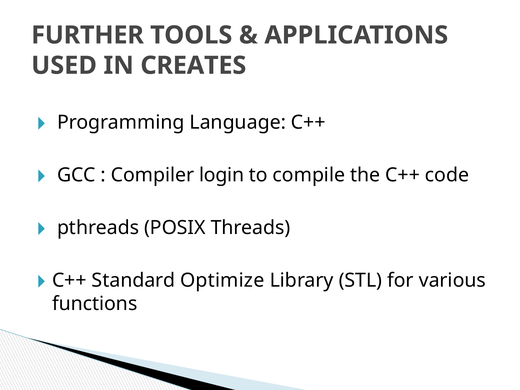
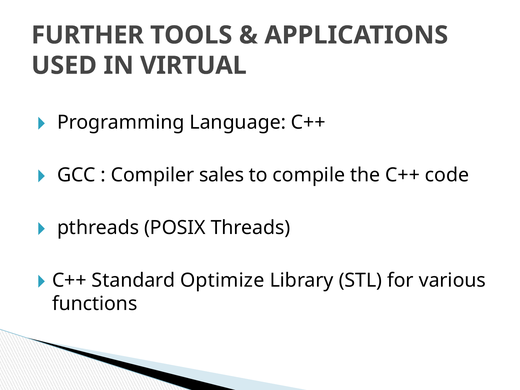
CREATES: CREATES -> VIRTUAL
login: login -> sales
